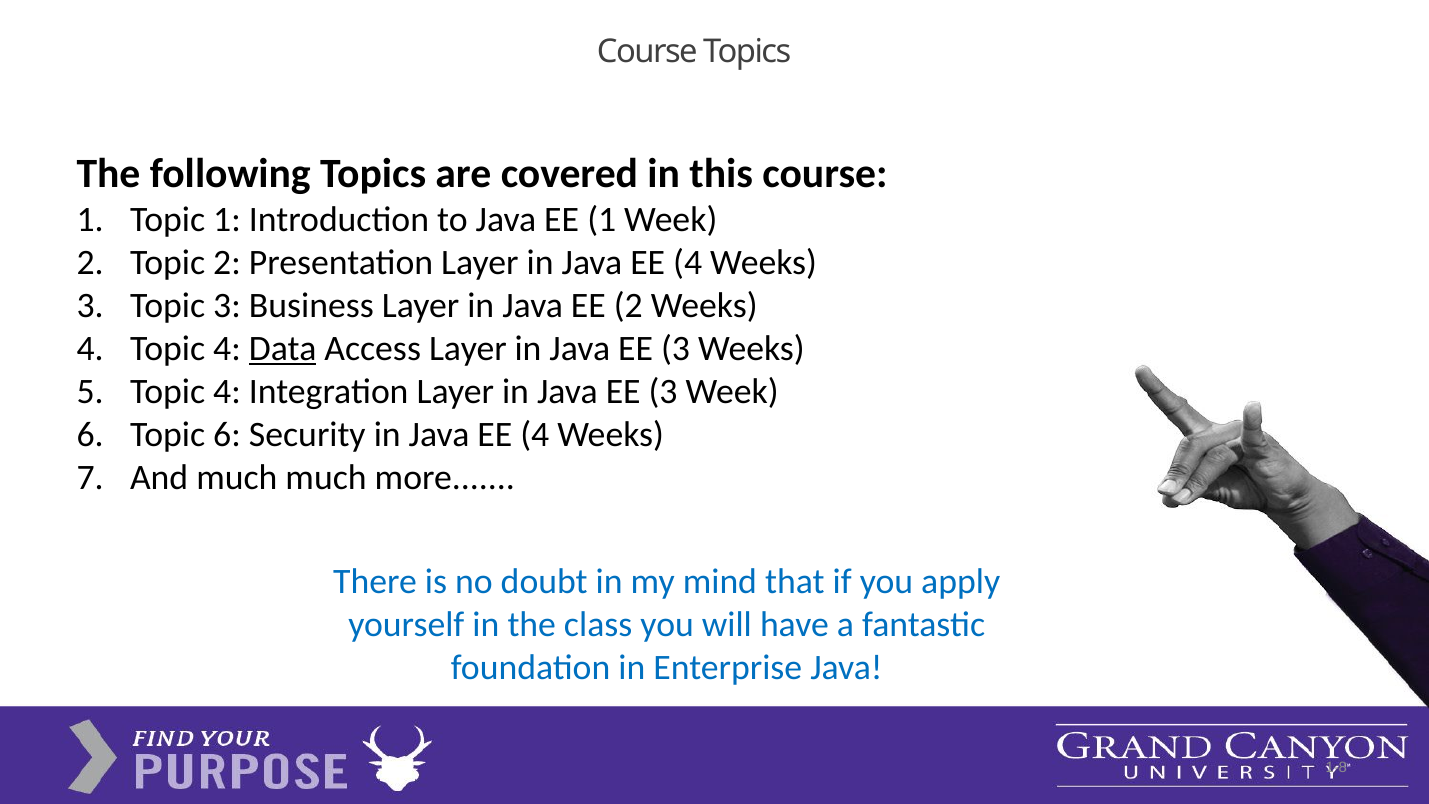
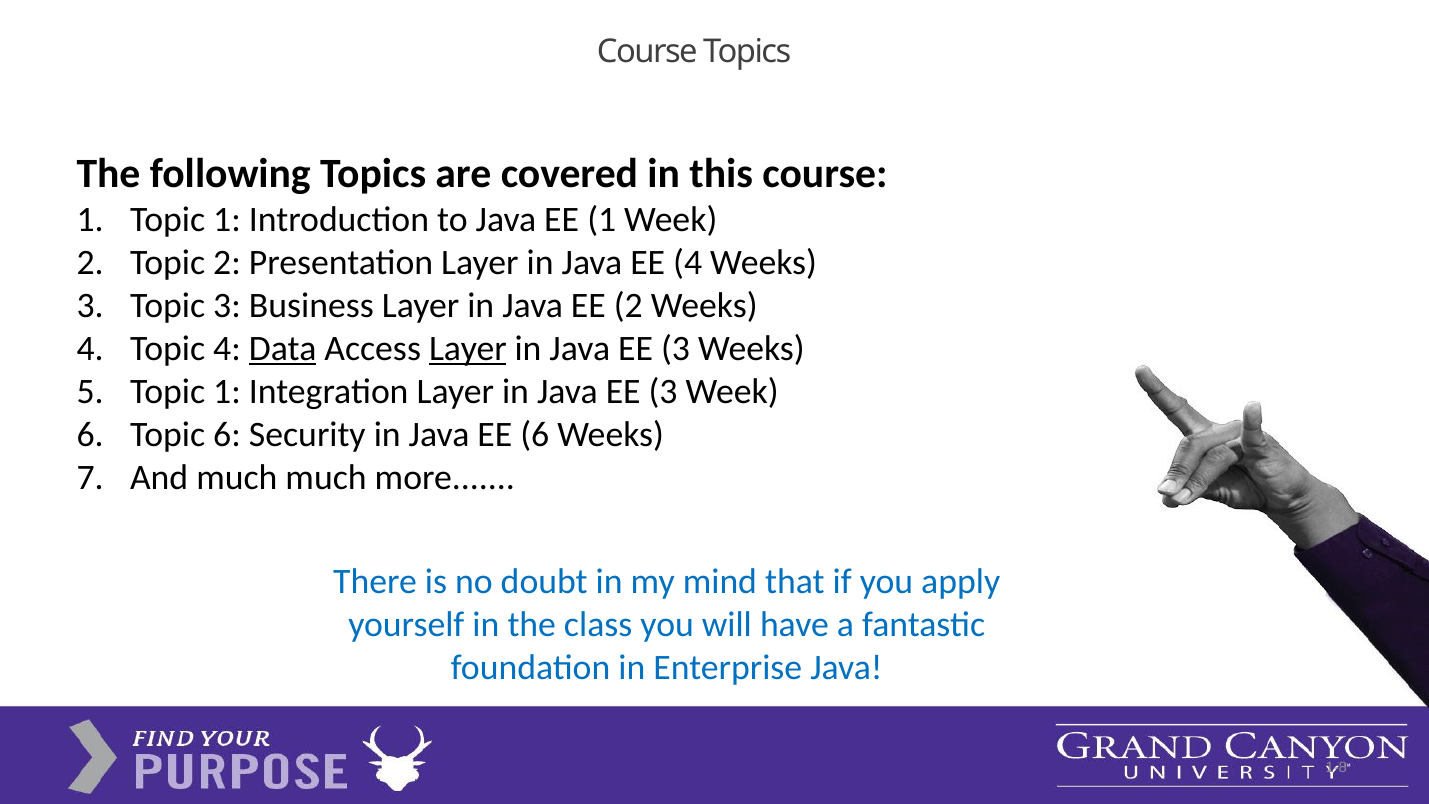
Layer at (468, 349) underline: none -> present
5 Topic 4: 4 -> 1
4 at (535, 434): 4 -> 6
